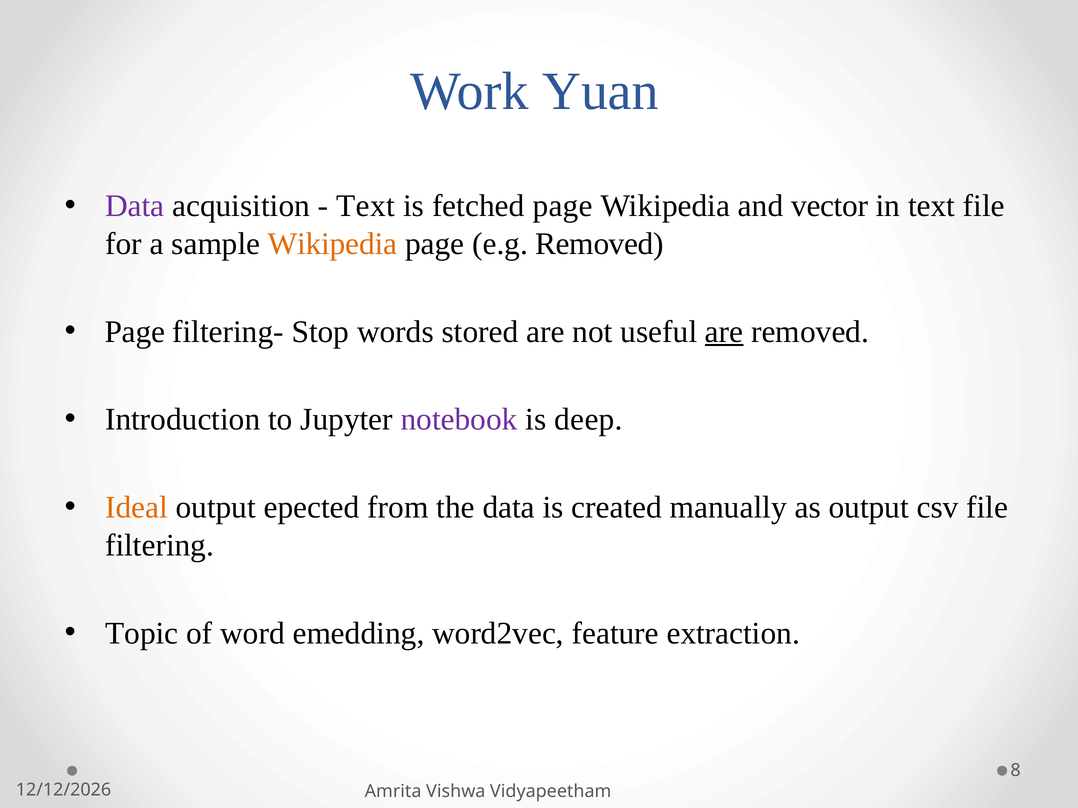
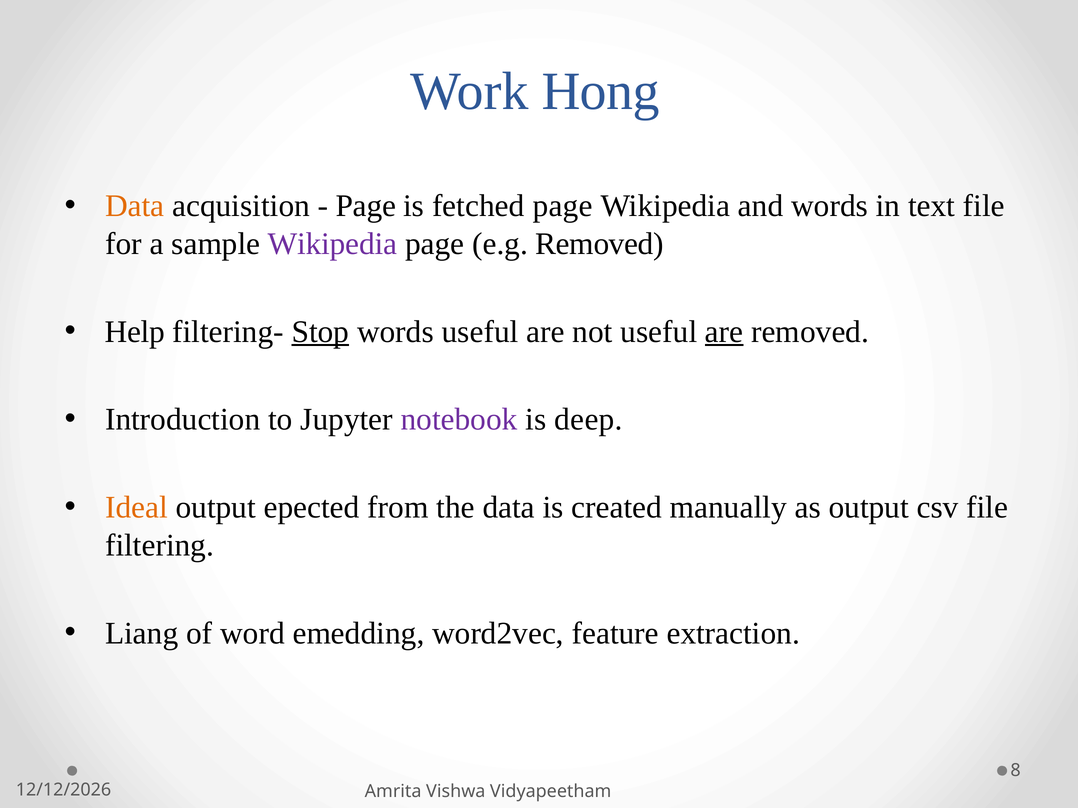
Yuan: Yuan -> Hong
Data at (135, 206) colour: purple -> orange
Text at (366, 206): Text -> Page
and vector: vector -> words
Wikipedia at (332, 244) colour: orange -> purple
Page at (135, 332): Page -> Help
Stop underline: none -> present
words stored: stored -> useful
Topic: Topic -> Liang
